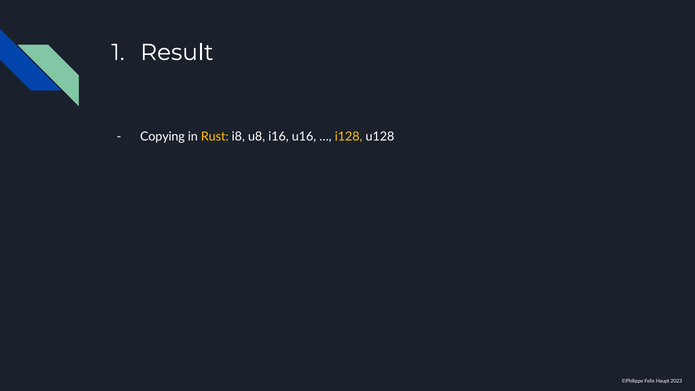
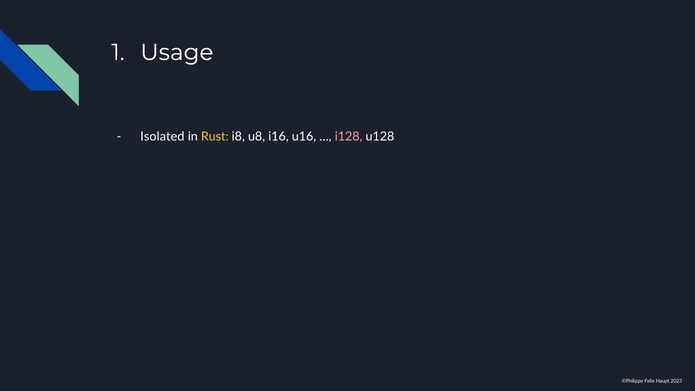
Result: Result -> Usage
Copying: Copying -> Isolated
i128 colour: yellow -> pink
